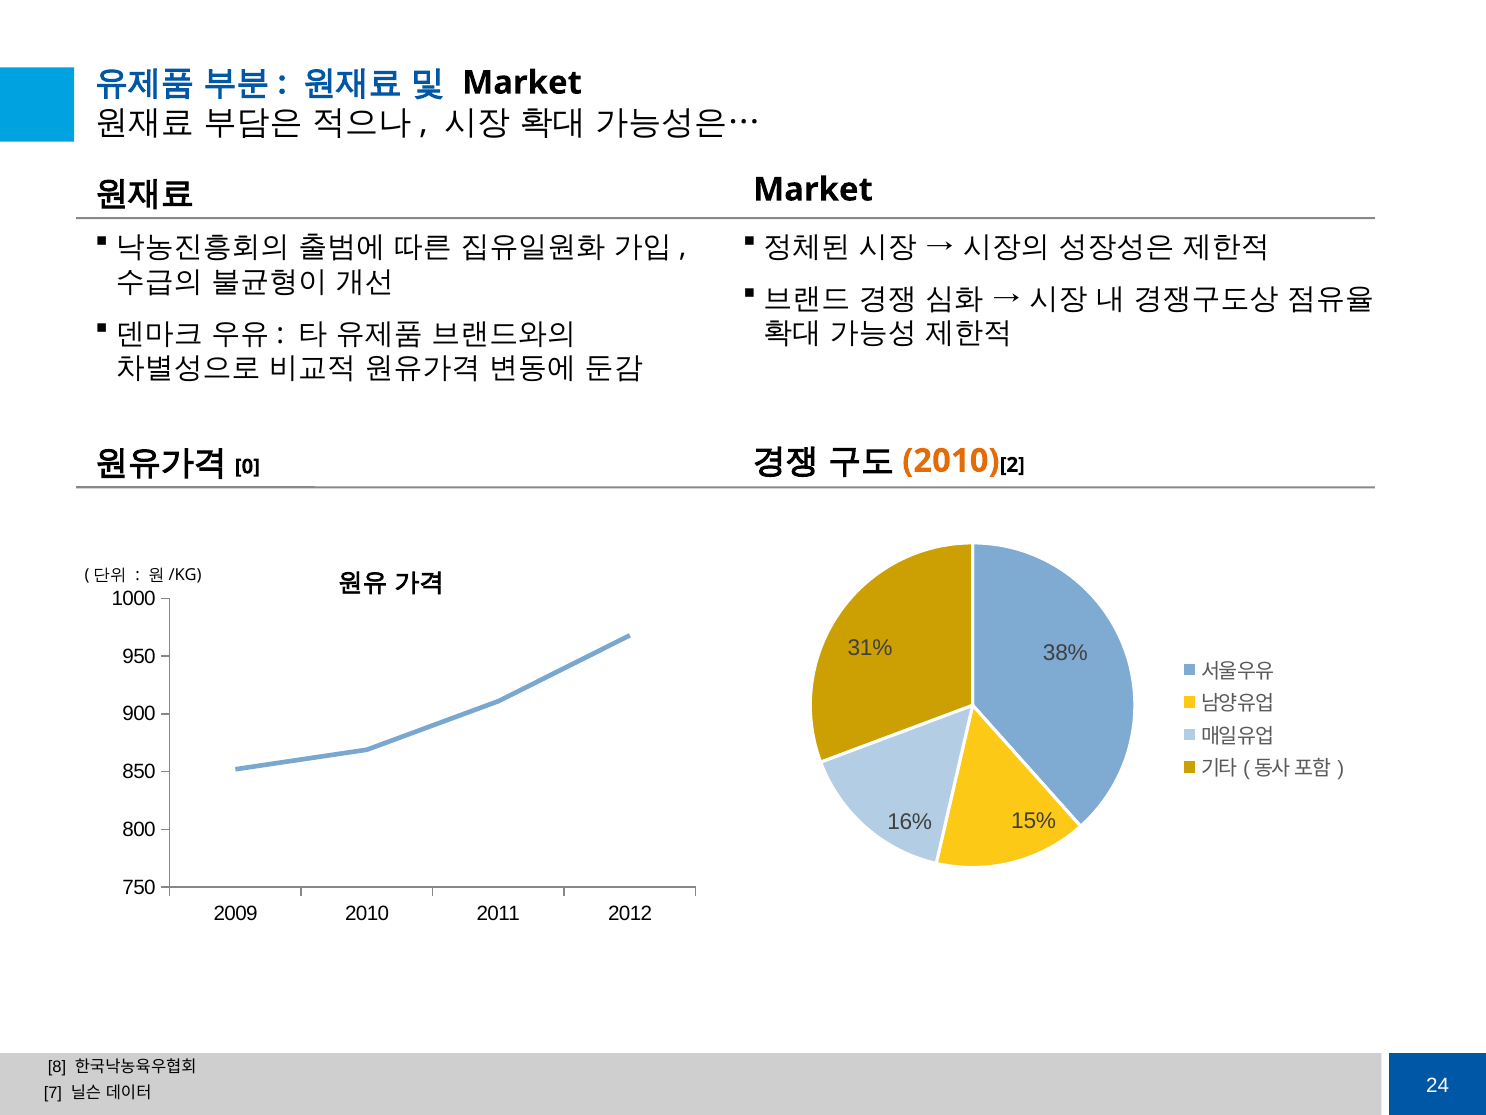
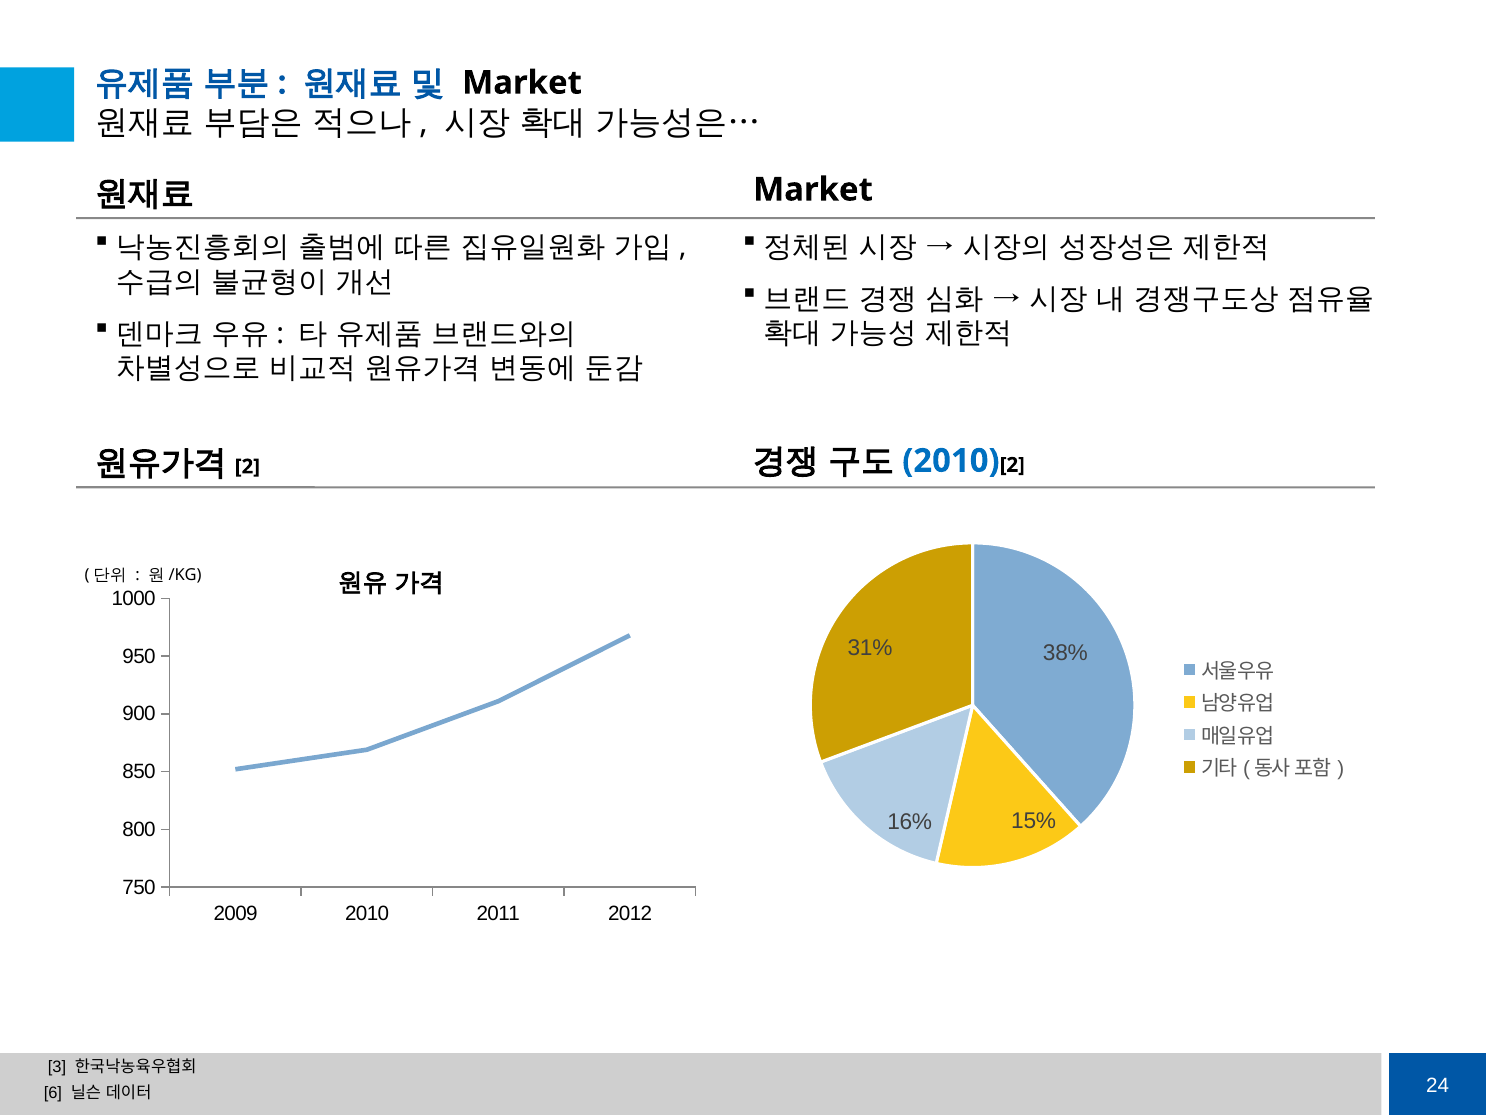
2010 at (951, 461) colour: orange -> blue
0 at (247, 466): 0 -> 2
8: 8 -> 3
7: 7 -> 6
